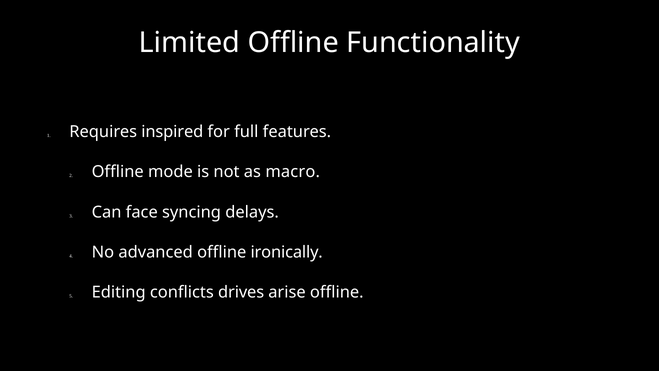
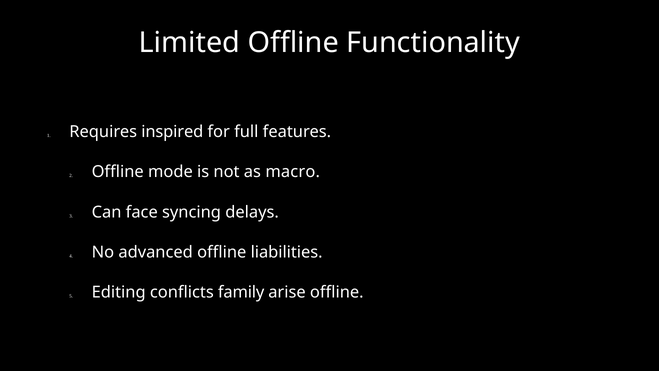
ironically: ironically -> liabilities
drives: drives -> family
